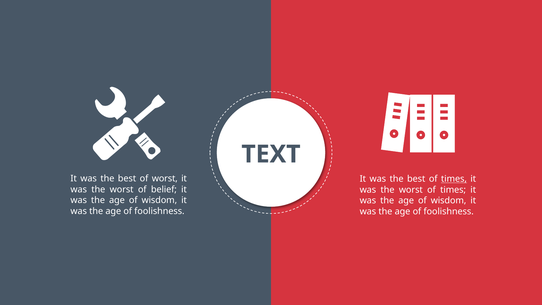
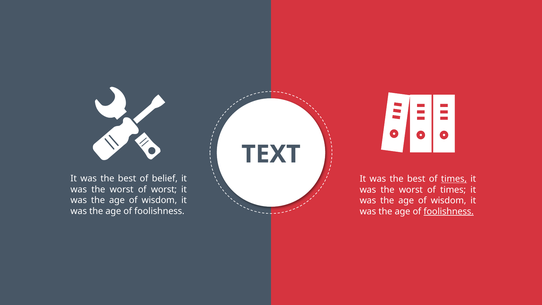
of worst: worst -> belief
of belief: belief -> worst
foolishness at (449, 211) underline: none -> present
